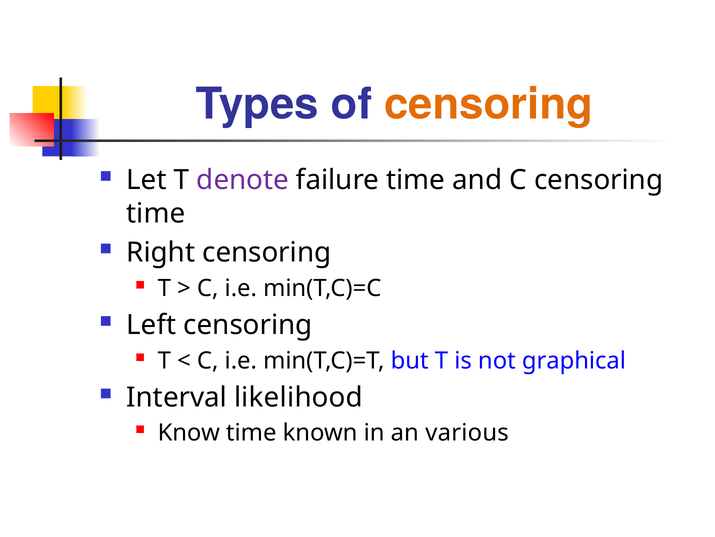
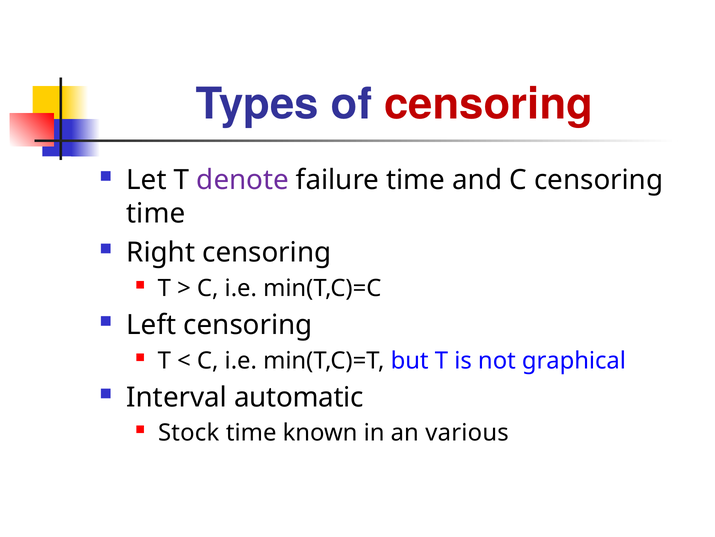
censoring at (489, 104) colour: orange -> red
likelihood: likelihood -> automatic
Know: Know -> Stock
